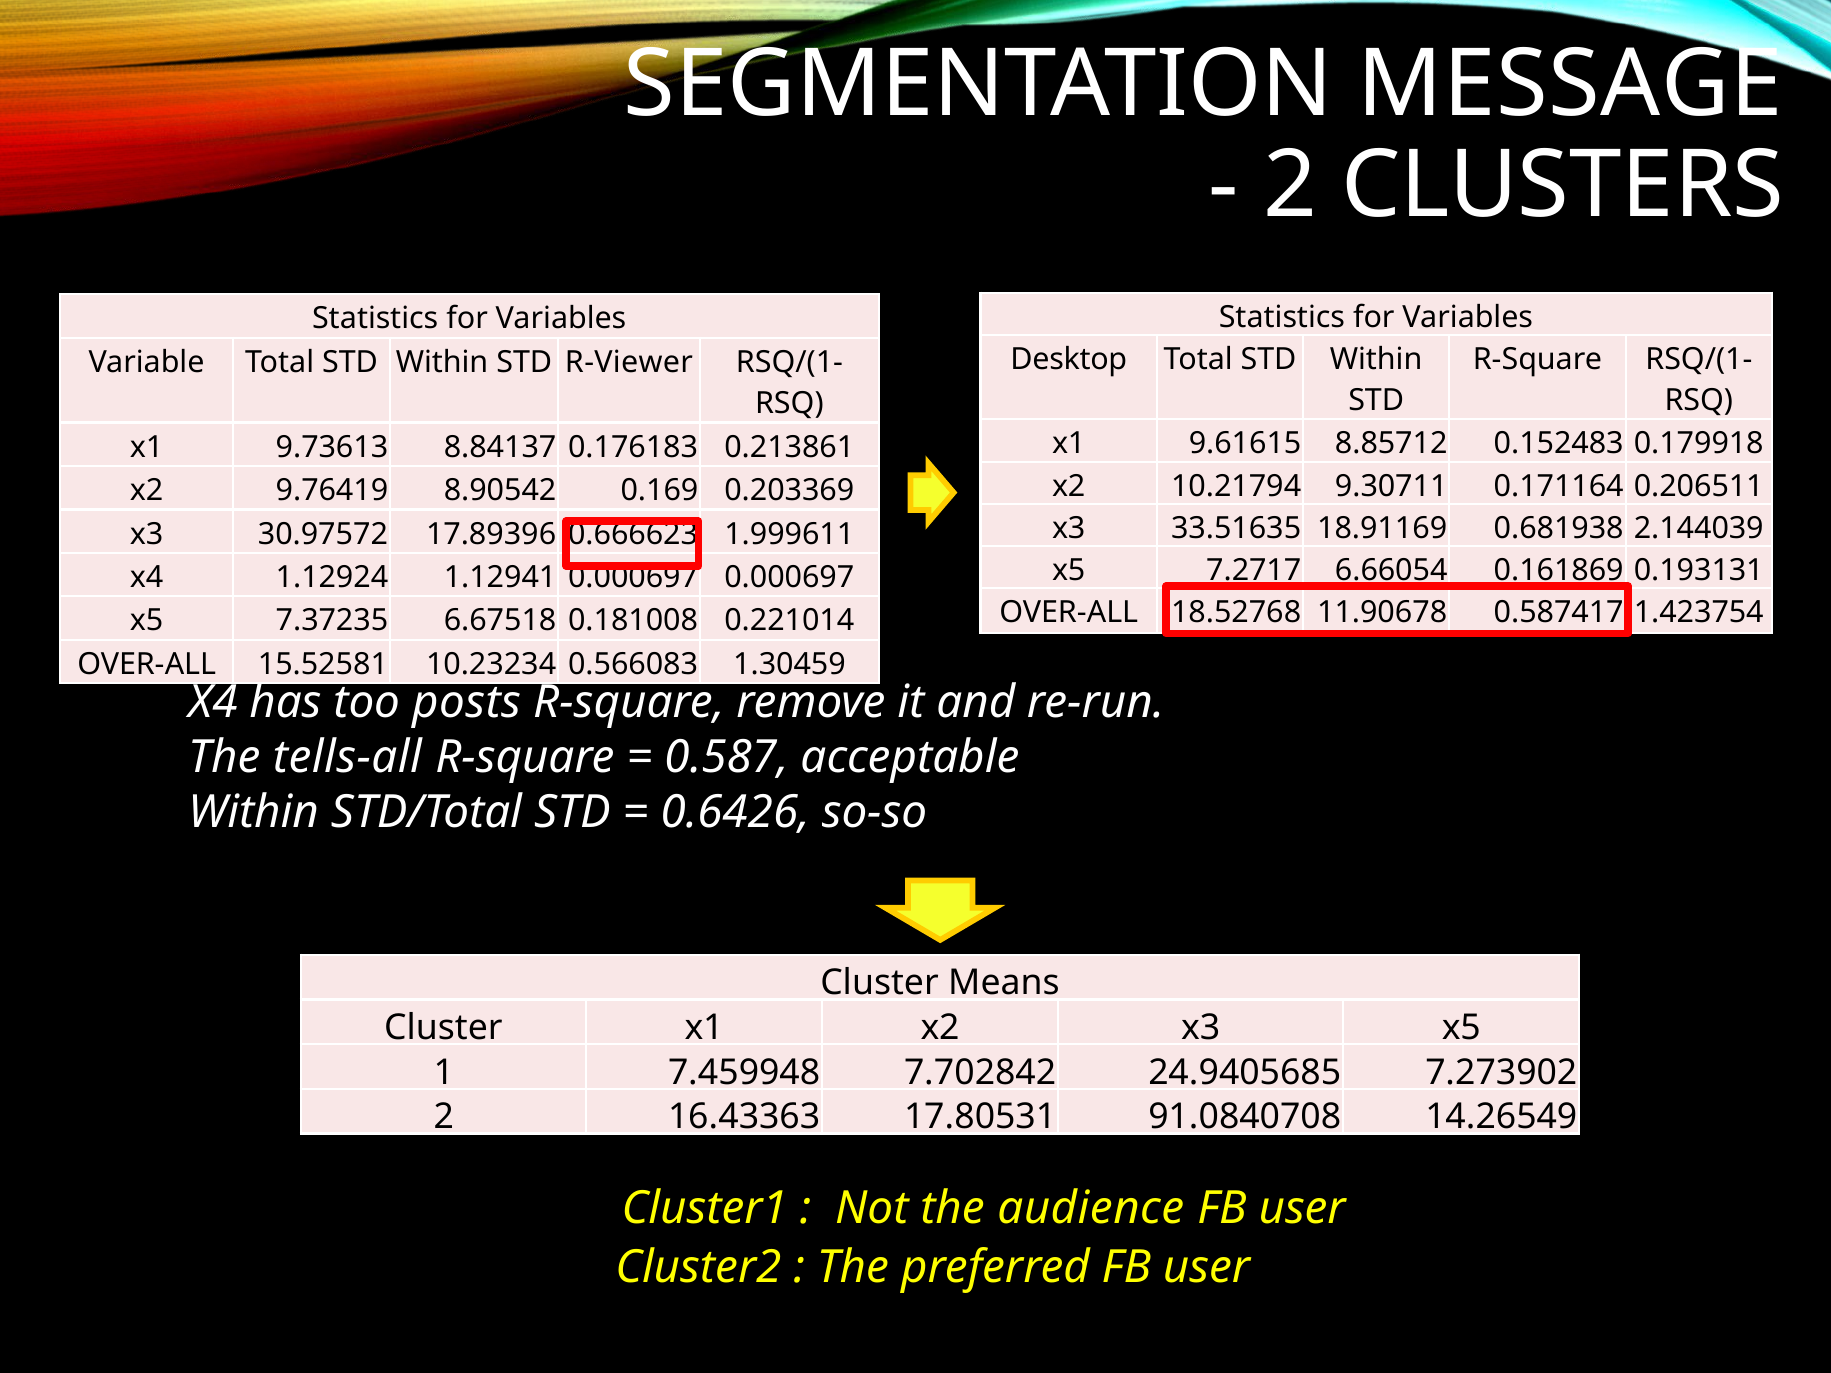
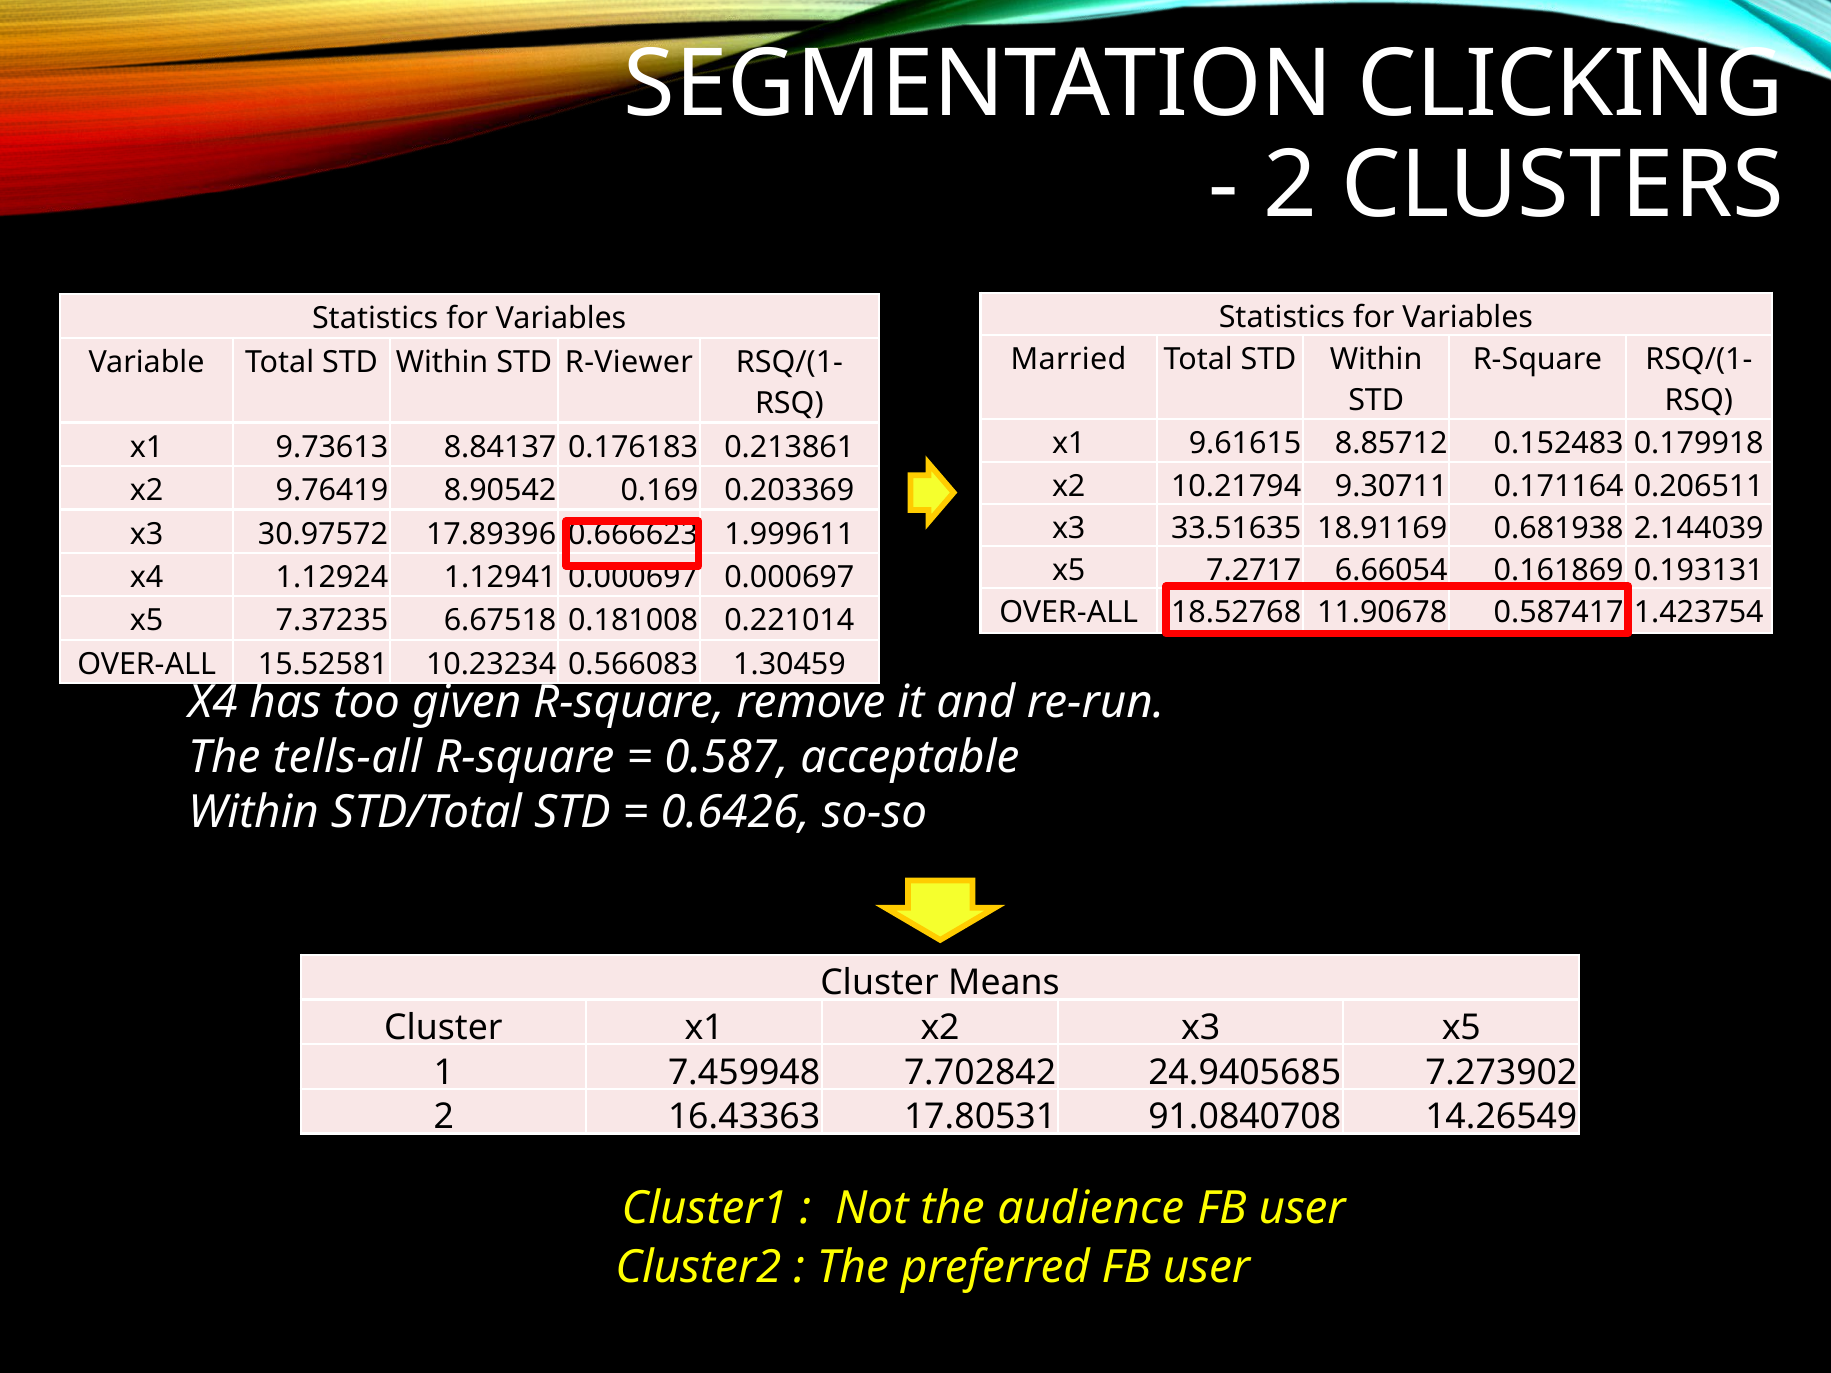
MESSAGE: MESSAGE -> CLICKING
Desktop: Desktop -> Married
posts: posts -> given
